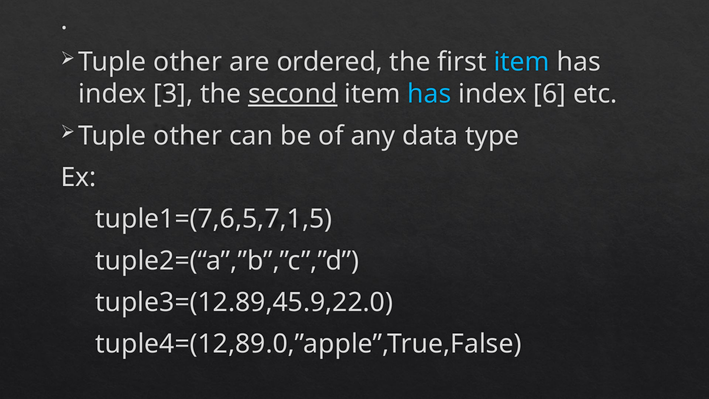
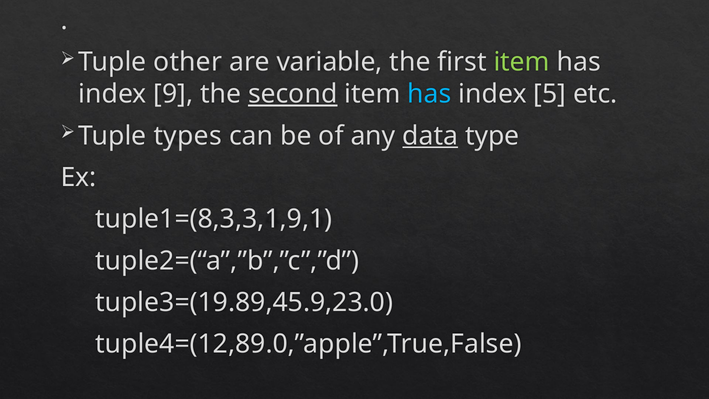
ordered: ordered -> variable
item at (522, 62) colour: light blue -> light green
3: 3 -> 9
6: 6 -> 5
other at (188, 136): other -> types
data underline: none -> present
tuple1=(7,6,5,7,1,5: tuple1=(7,6,5,7,1,5 -> tuple1=(8,3,3,1,9,1
tuple3=(12.89,45.9,22.0: tuple3=(12.89,45.9,22.0 -> tuple3=(19.89,45.9,23.0
